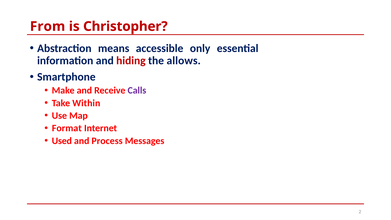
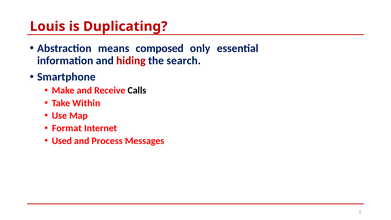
From: From -> Louis
Christopher: Christopher -> Duplicating
accessible: accessible -> composed
allows: allows -> search
Calls colour: purple -> black
